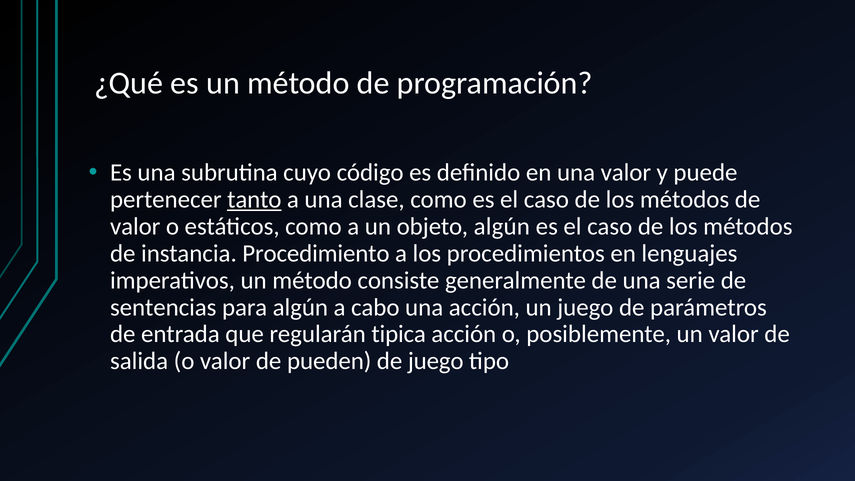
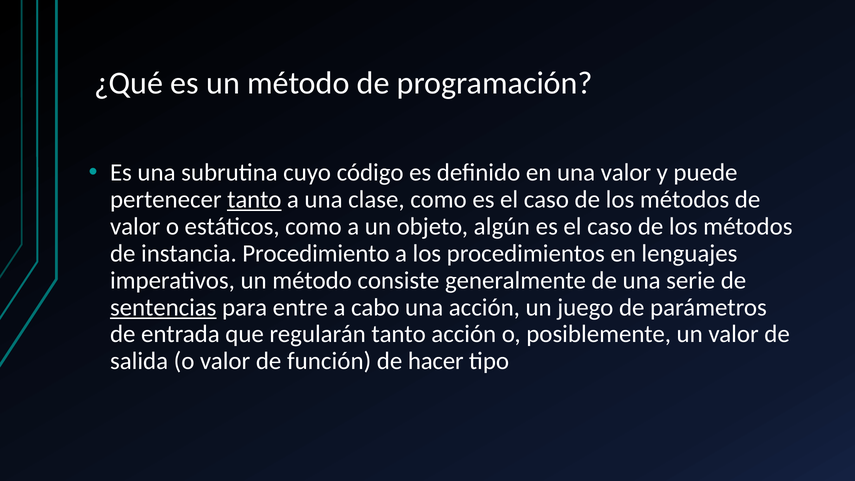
sentencias underline: none -> present
para algún: algún -> entre
regularán tipica: tipica -> tanto
pueden: pueden -> función
de juego: juego -> hacer
